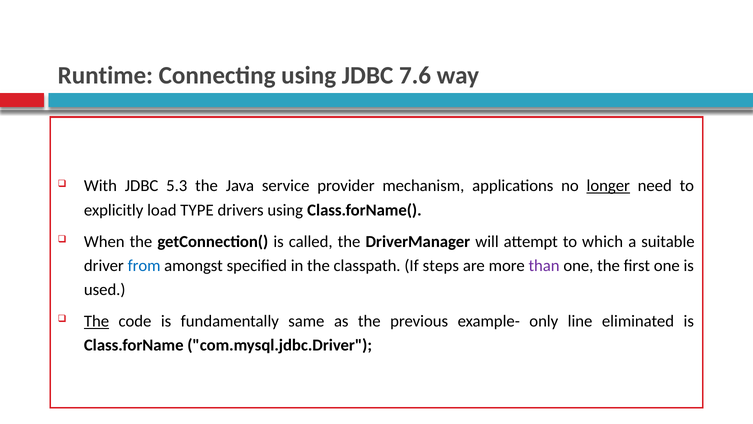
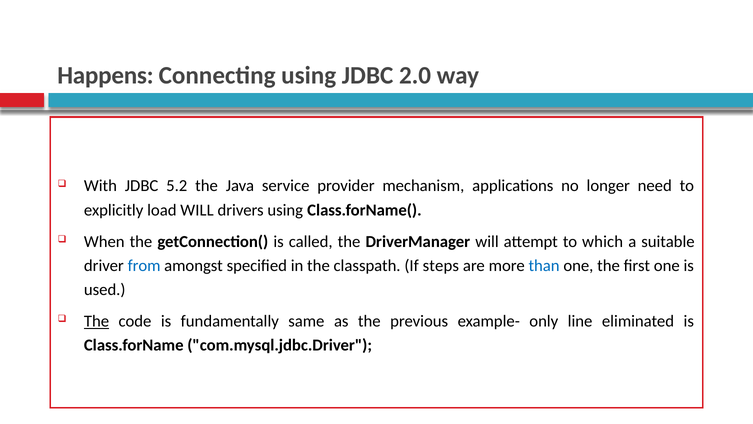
Runtime: Runtime -> Happens
7.6: 7.6 -> 2.0
5.3: 5.3 -> 5.2
longer underline: present -> none
load TYPE: TYPE -> WILL
than colour: purple -> blue
